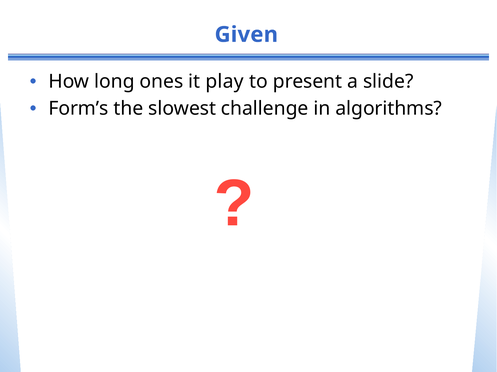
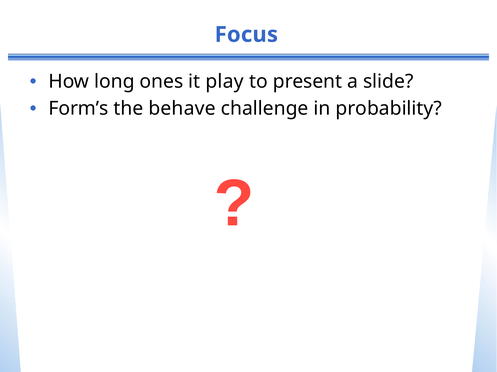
Given: Given -> Focus
slowest: slowest -> behave
algorithms: algorithms -> probability
